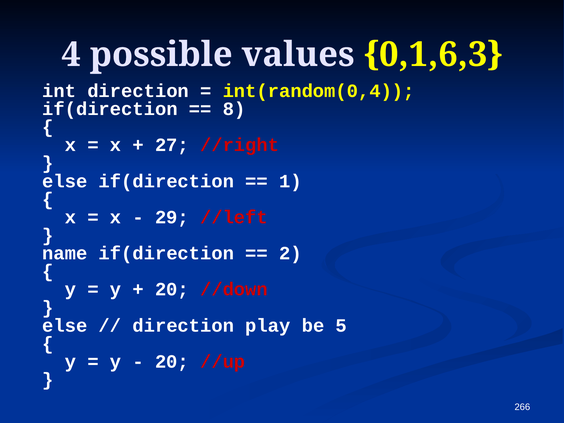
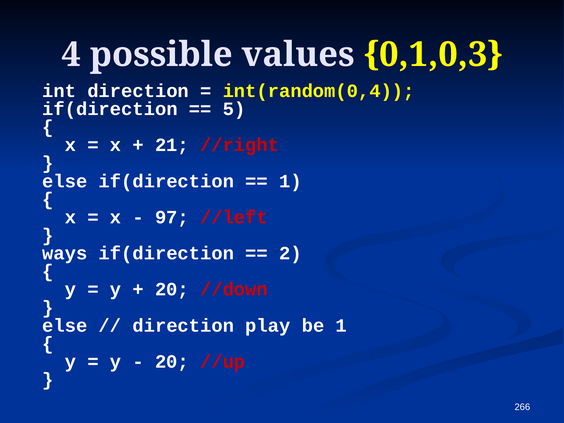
0,1,6,3: 0,1,6,3 -> 0,1,0,3
8: 8 -> 5
27: 27 -> 21
29: 29 -> 97
name: name -> ways
be 5: 5 -> 1
